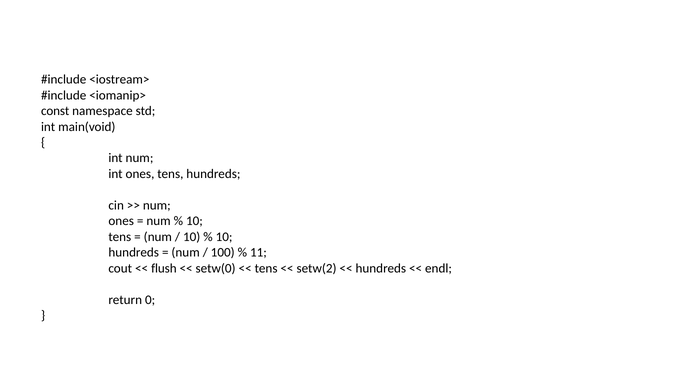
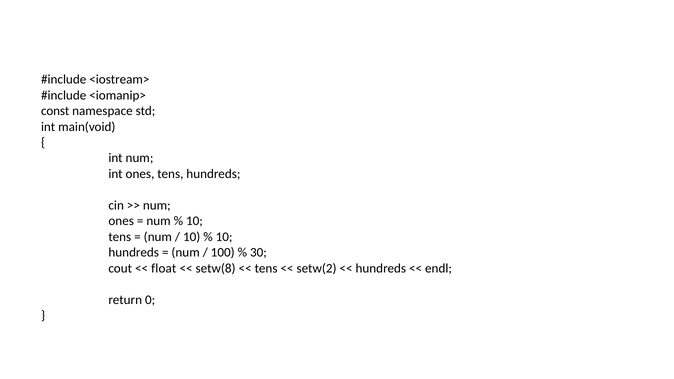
11: 11 -> 30
flush: flush -> float
setw(0: setw(0 -> setw(8
